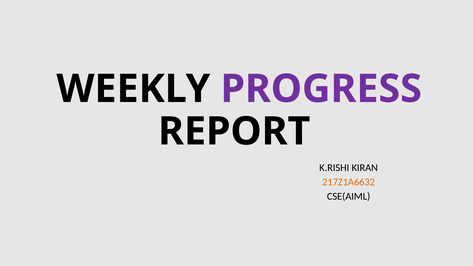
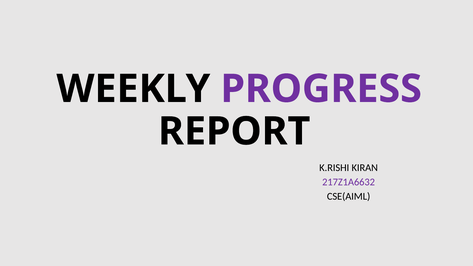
217Z1A6632 colour: orange -> purple
